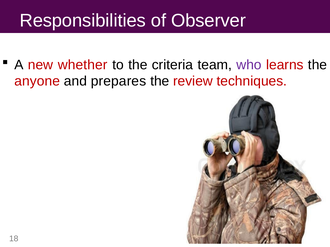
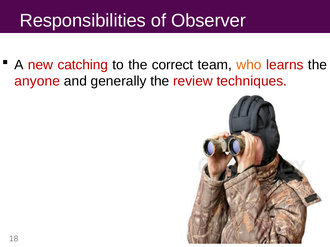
whether: whether -> catching
criteria: criteria -> correct
who colour: purple -> orange
prepares: prepares -> generally
